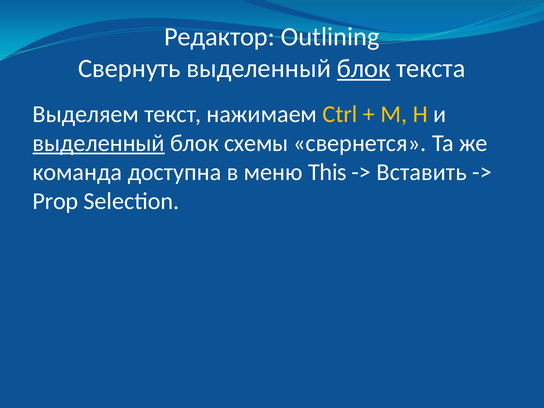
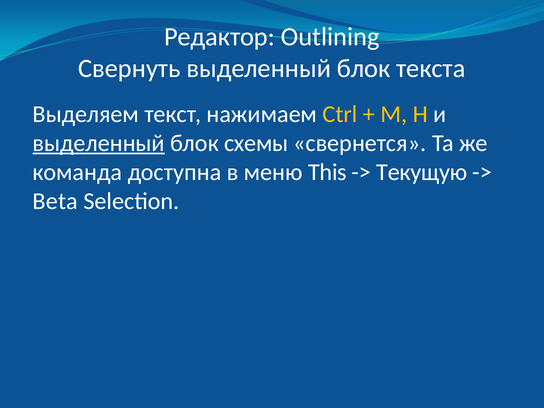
блок at (364, 69) underline: present -> none
Вставить: Вставить -> Текущую
Prop: Prop -> Beta
